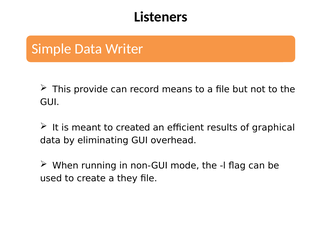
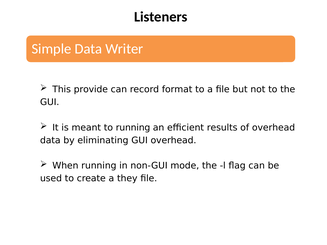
means: means -> format
to created: created -> running
of graphical: graphical -> overhead
